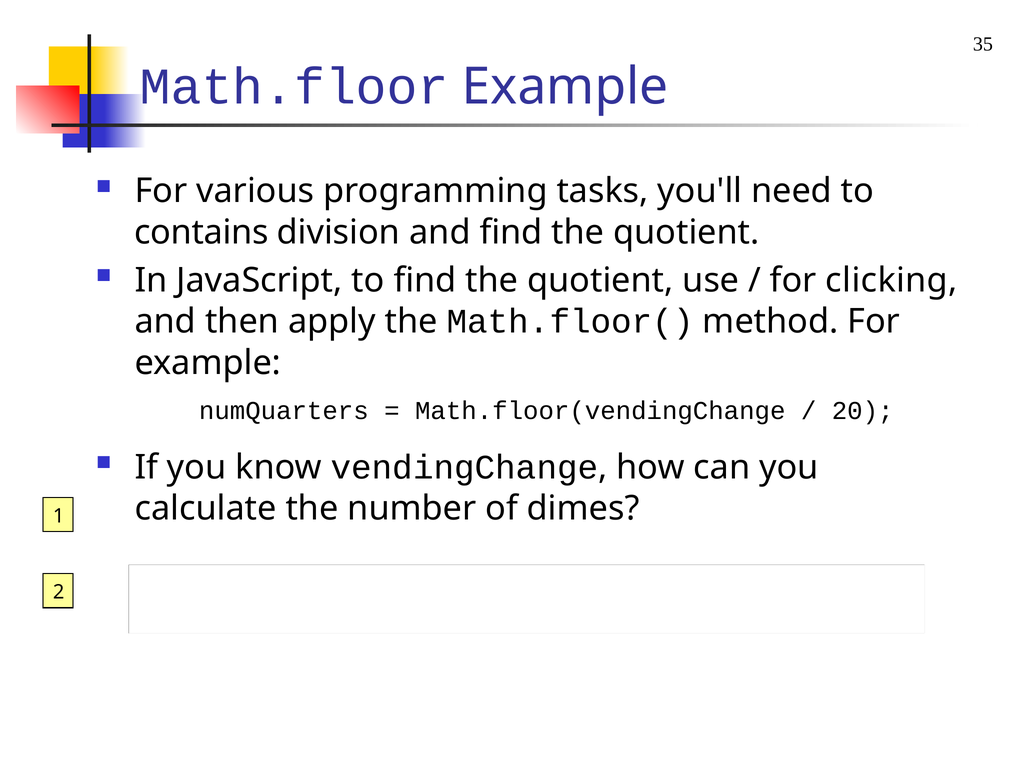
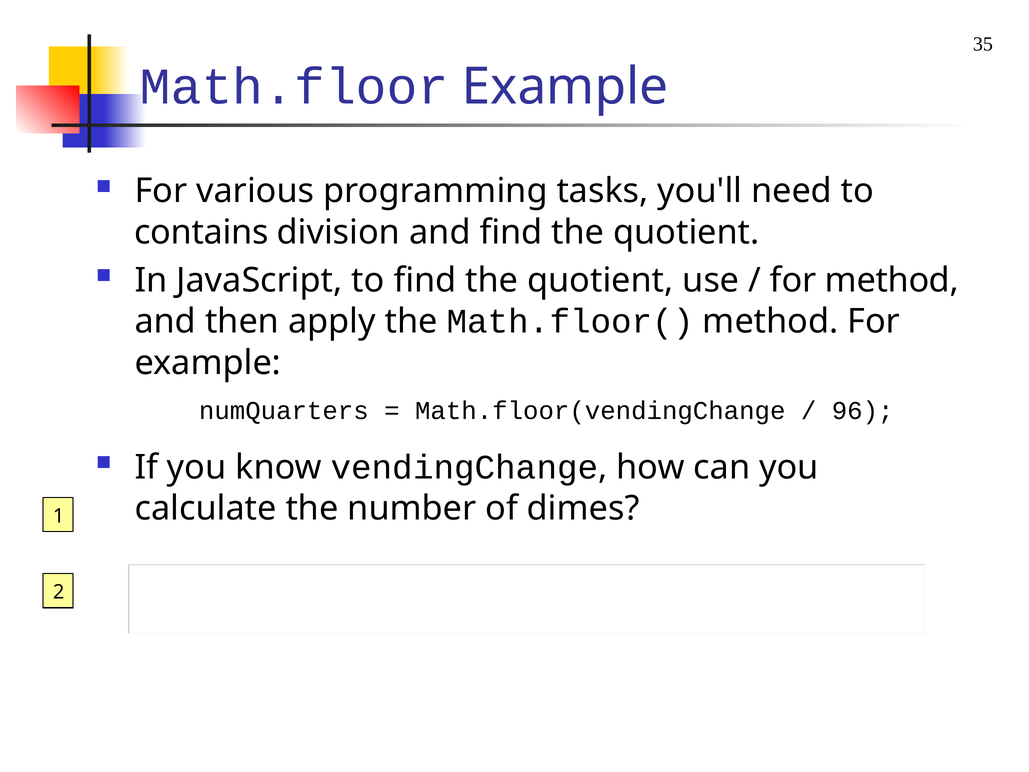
for clicking: clicking -> method
20: 20 -> 96
